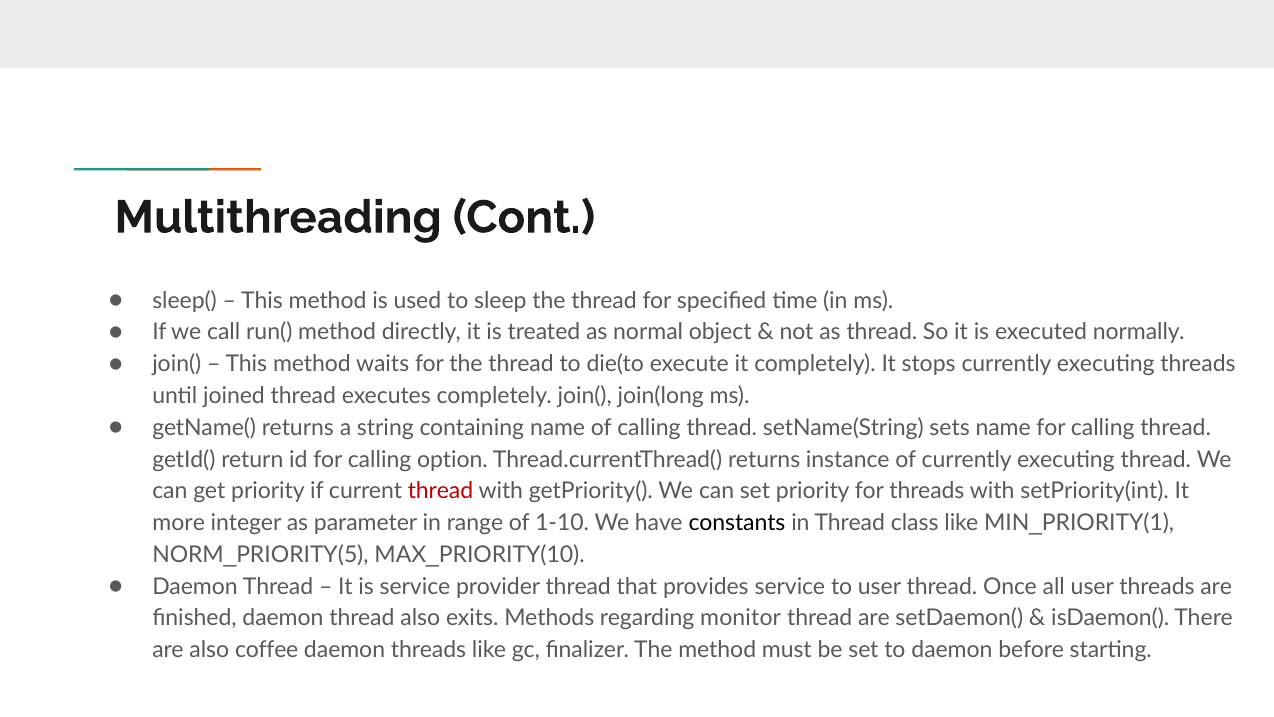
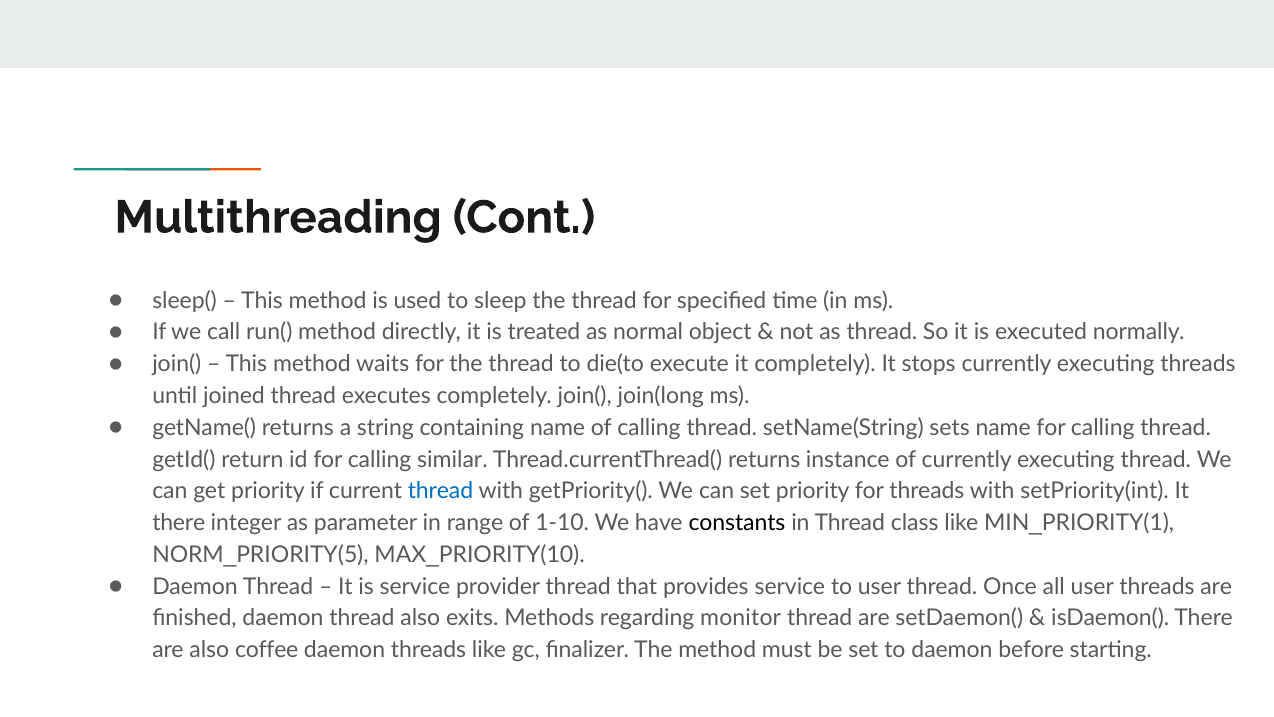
option: option -> similar
thread at (441, 491) colour: red -> blue
more at (179, 523): more -> there
